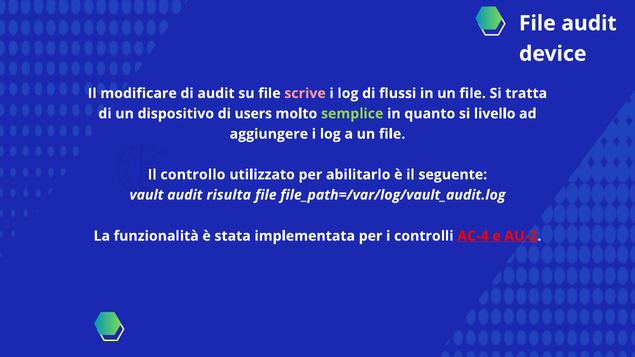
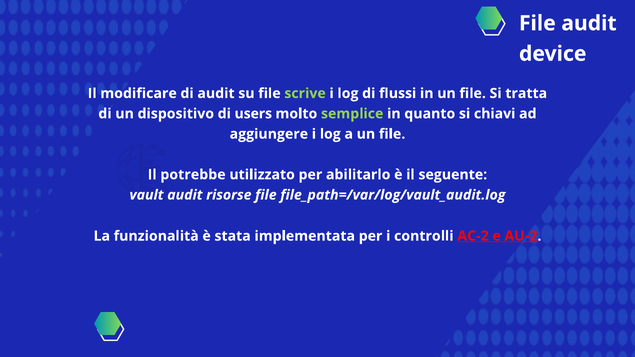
scrive colour: pink -> light green
livello: livello -> chiavi
controllo: controllo -> potrebbe
risulta: risulta -> risorse
AC-4: AC-4 -> AC-2
